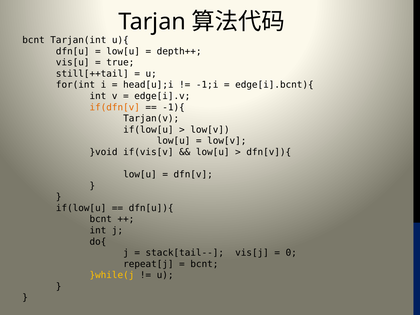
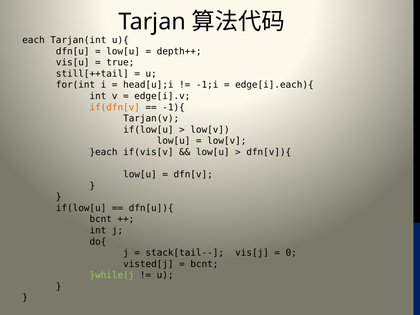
bcnt at (34, 40): bcnt -> each
edge[i].bcnt){: edge[i].bcnt){ -> edge[i].each){
}void: }void -> }each
repeat[j: repeat[j -> visted[j
}while(j colour: yellow -> light green
